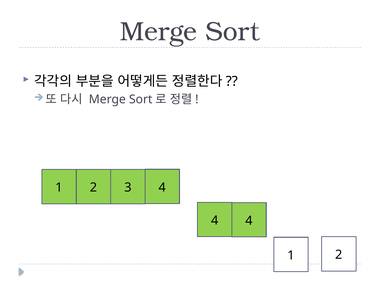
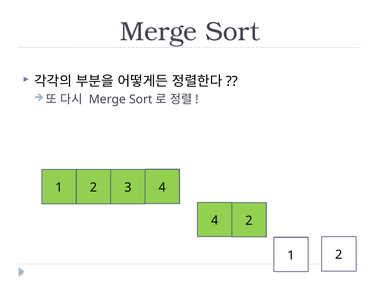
4 at (249, 221): 4 -> 2
